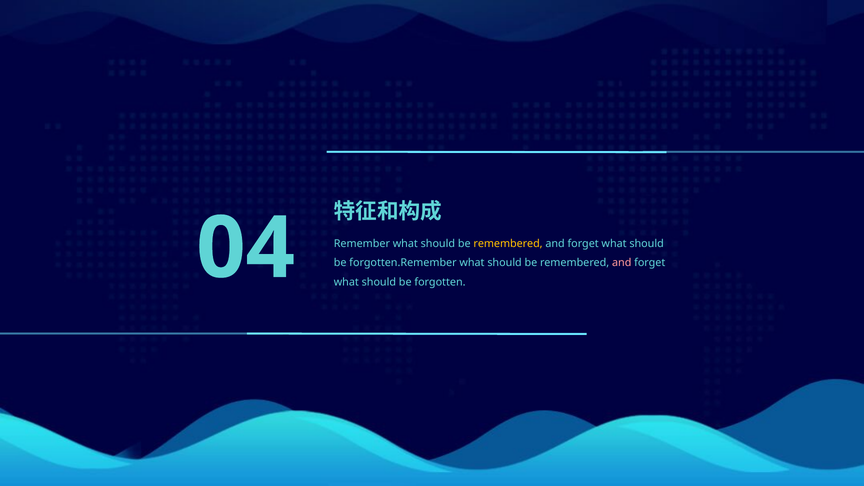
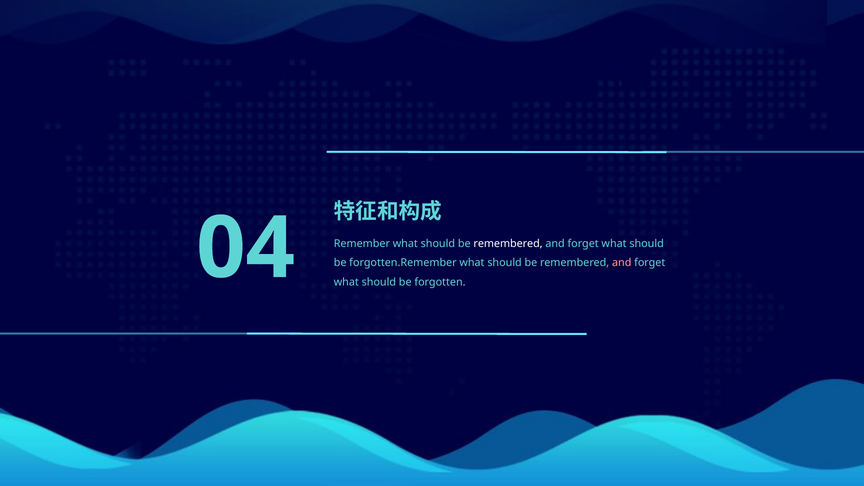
remembered at (508, 243) colour: yellow -> white
